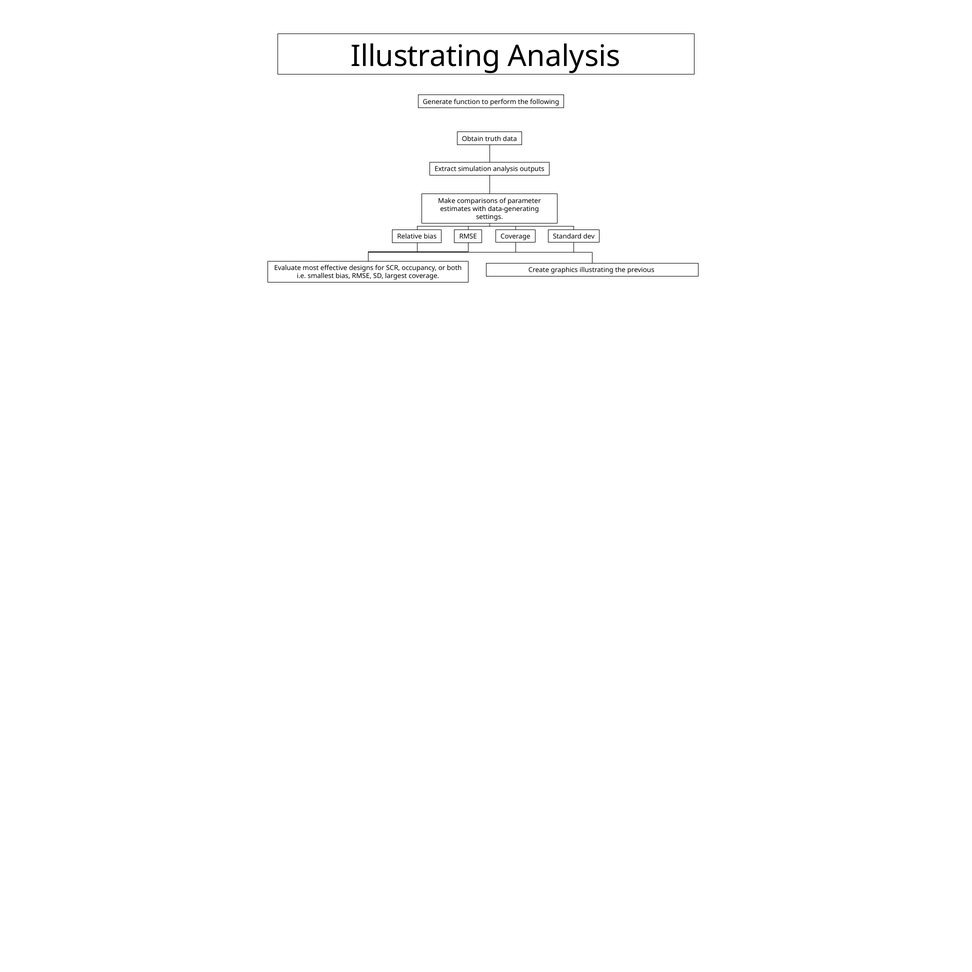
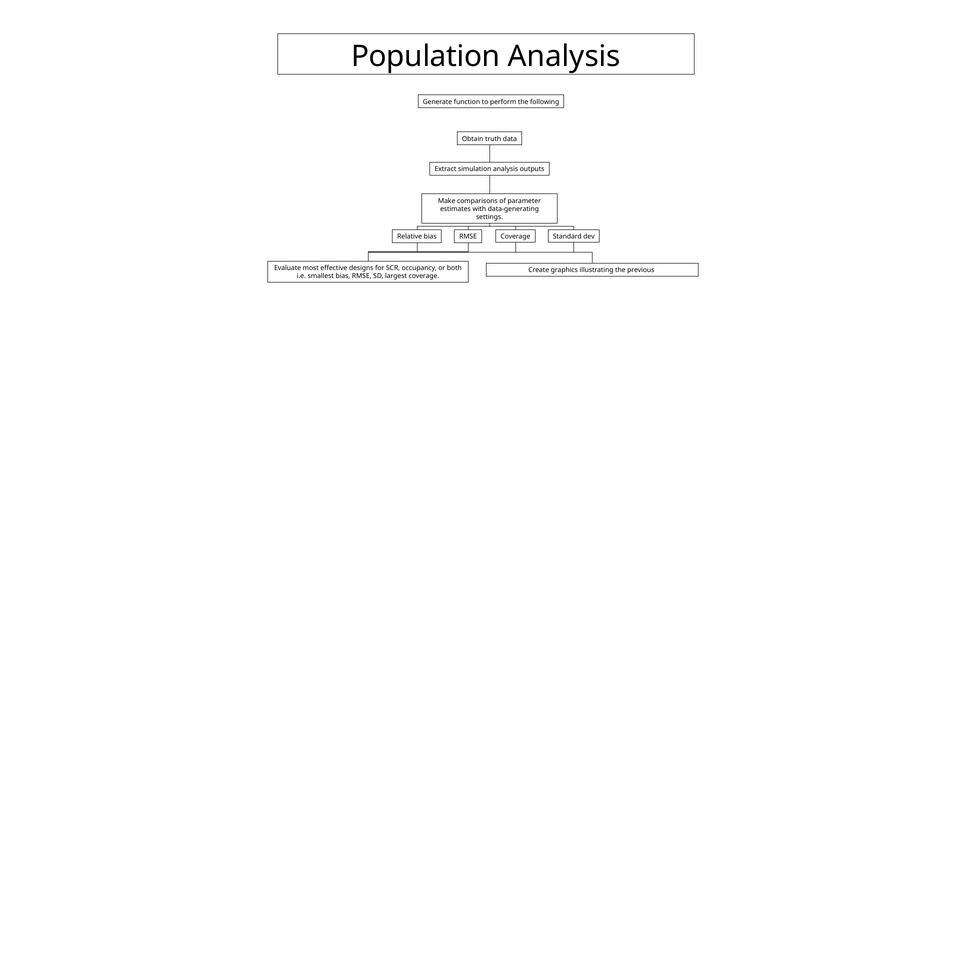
Illustrating at (426, 56): Illustrating -> Population
